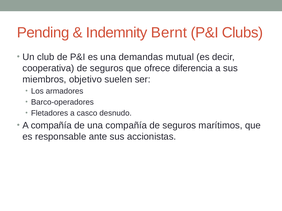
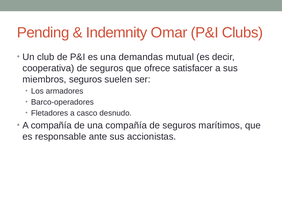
Bernt: Bernt -> Omar
diferencia: diferencia -> satisfacer
miembros objetivo: objetivo -> seguros
